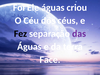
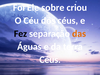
Ele águas: águas -> sobre
das colour: purple -> orange
Face at (50, 60): Face -> Céus
